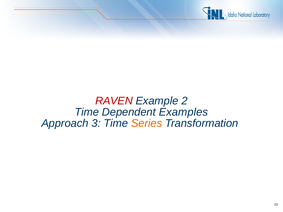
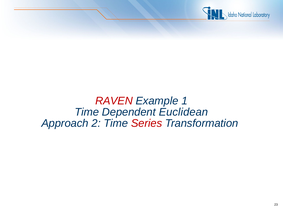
2: 2 -> 1
Examples: Examples -> Euclidean
3: 3 -> 2
Series colour: orange -> red
